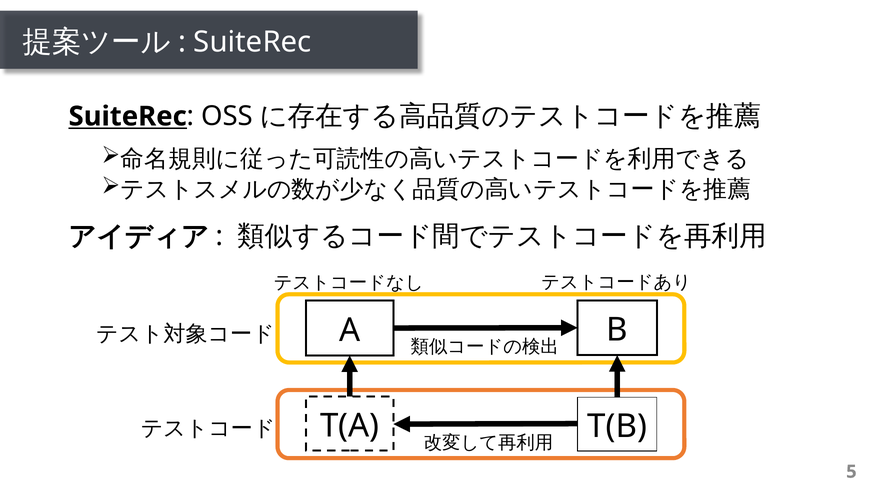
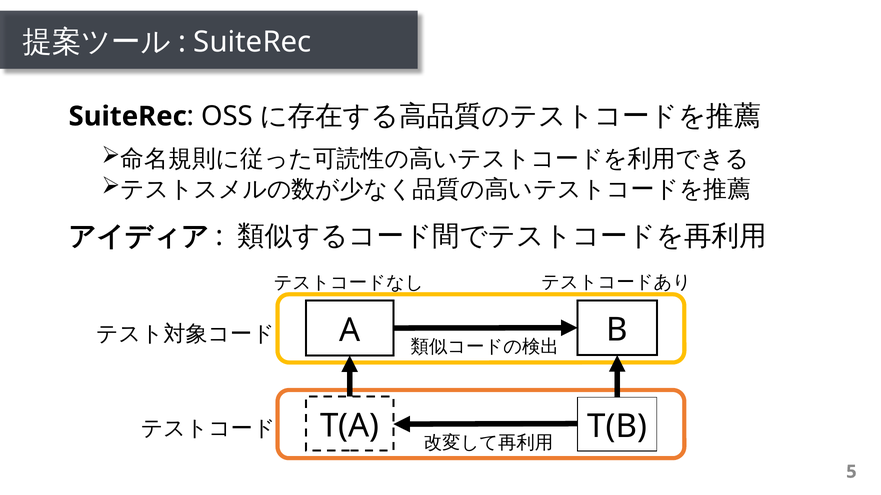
SuiteRec at (128, 116) underline: present -> none
